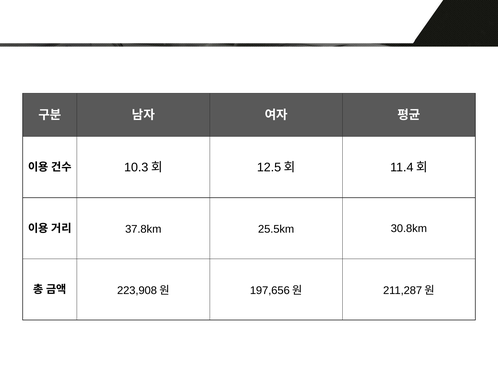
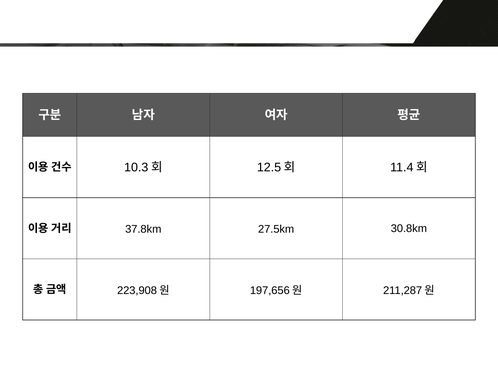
25.5km: 25.5km -> 27.5km
